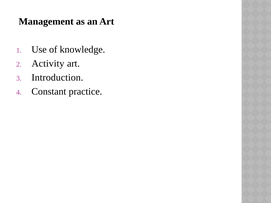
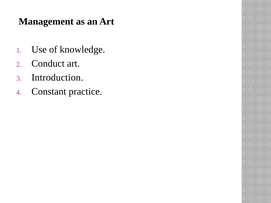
Activity: Activity -> Conduct
